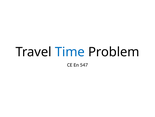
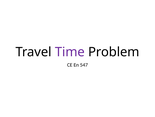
Time colour: blue -> purple
